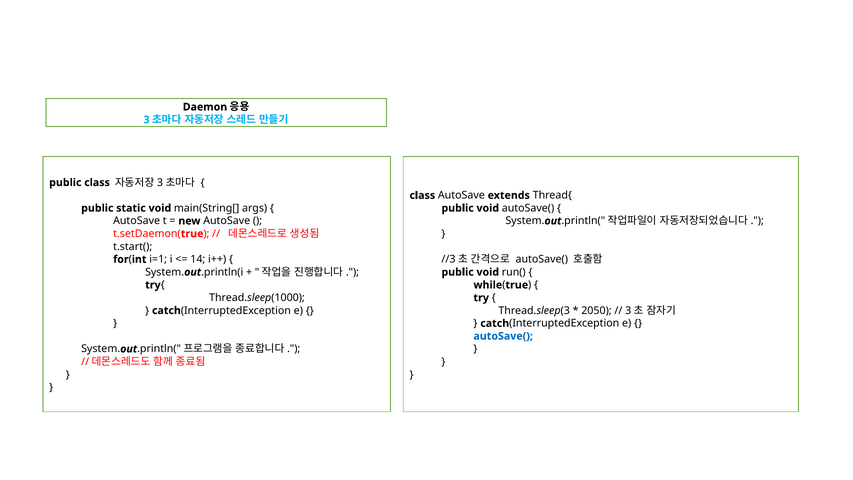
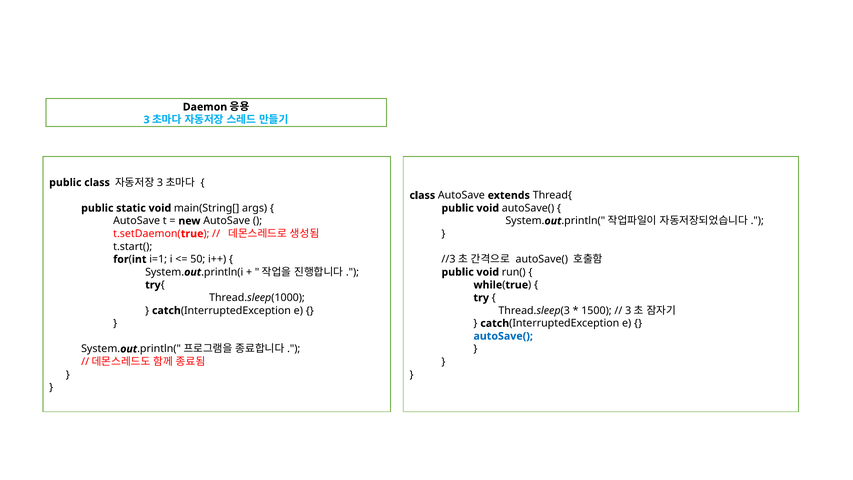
14: 14 -> 50
2050: 2050 -> 1500
